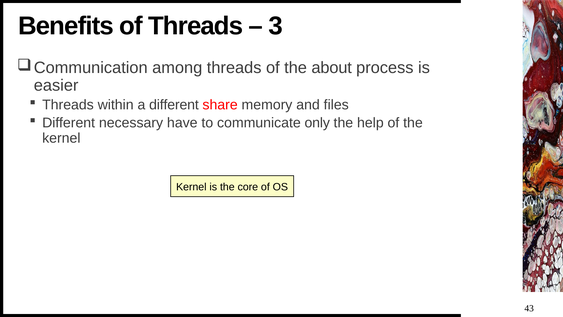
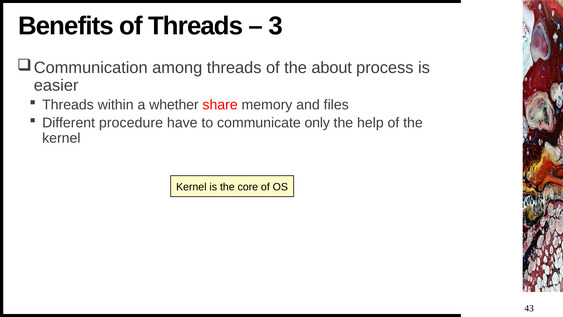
a different: different -> whether
necessary: necessary -> procedure
